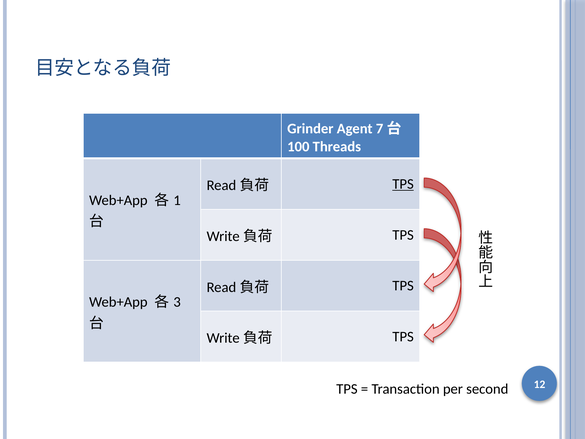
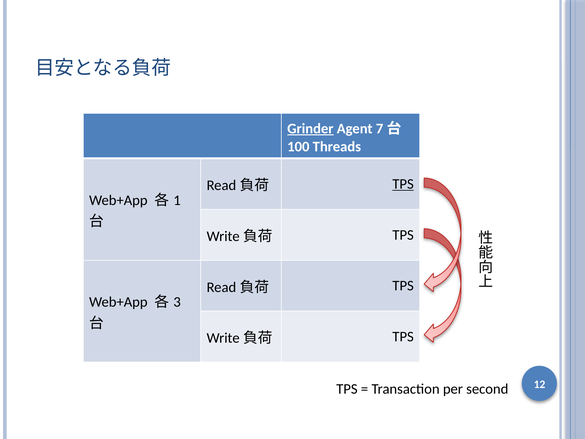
Grinder underline: none -> present
